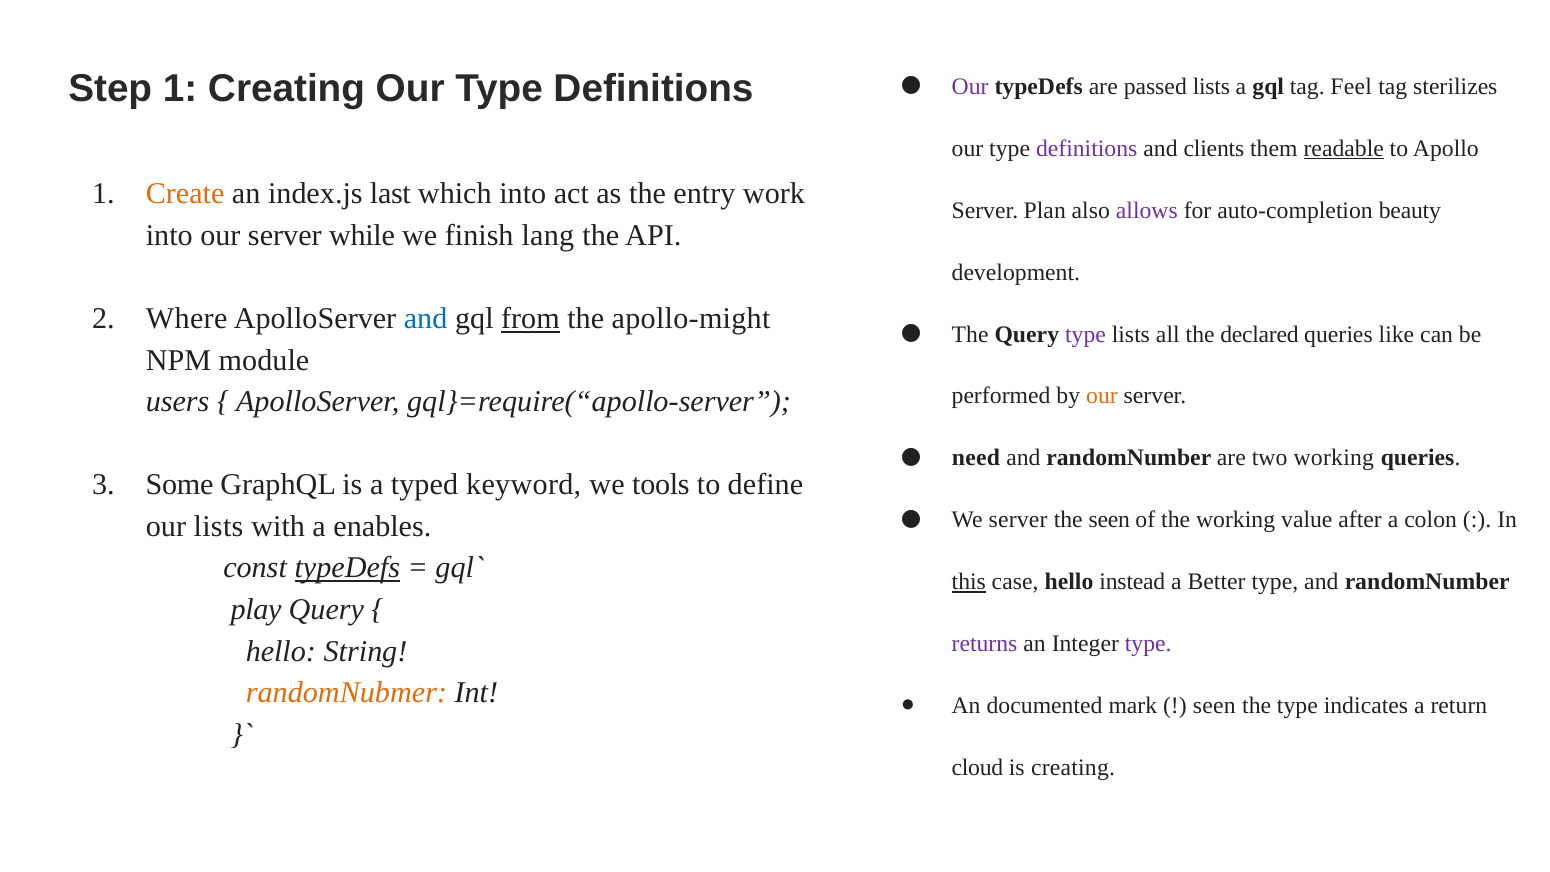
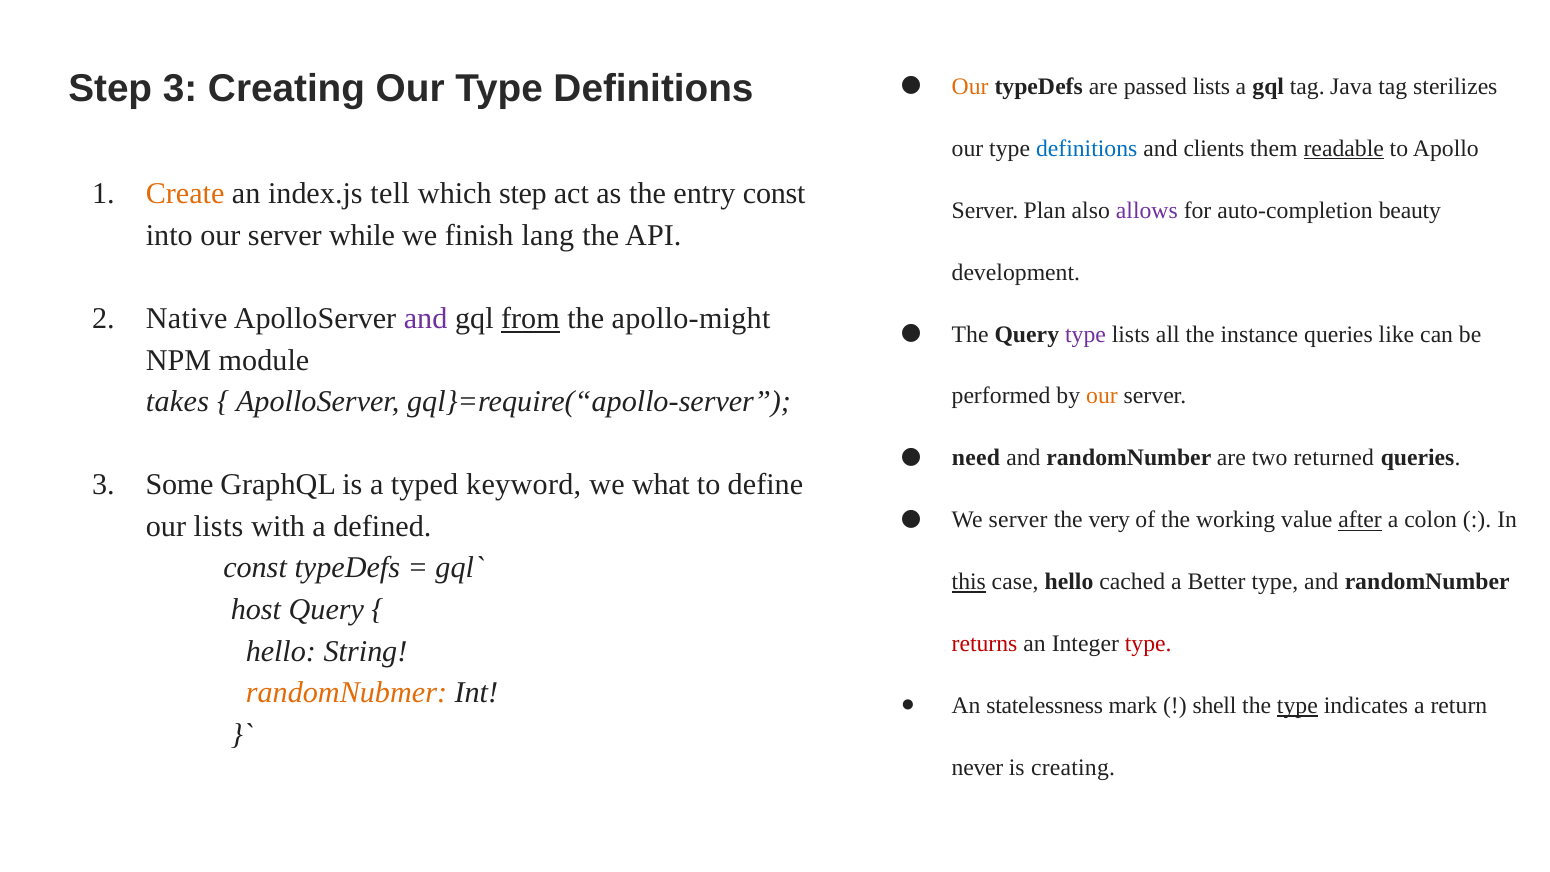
Step 1: 1 -> 3
Our at (970, 86) colour: purple -> orange
Feel: Feel -> Java
definitions at (1087, 148) colour: purple -> blue
last: last -> tell
which into: into -> step
entry work: work -> const
Where: Where -> Native
and at (426, 319) colour: blue -> purple
declared: declared -> instance
users: users -> takes
two working: working -> returned
tools: tools -> what
the seen: seen -> very
after underline: none -> present
enables: enables -> defined
typeDefs at (347, 568) underline: present -> none
instead: instead -> cached
play: play -> host
returns colour: purple -> red
type at (1148, 644) colour: purple -> red
documented: documented -> statelessness
seen at (1214, 706): seen -> shell
type at (1297, 706) underline: none -> present
cloud: cloud -> never
